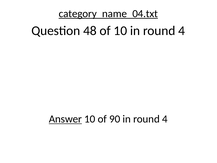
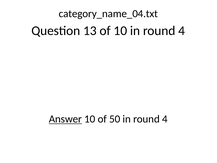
category_name_04.txt underline: present -> none
48: 48 -> 13
90: 90 -> 50
